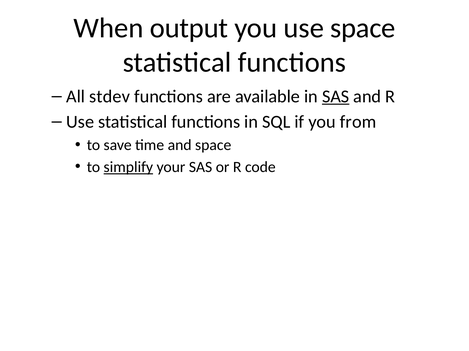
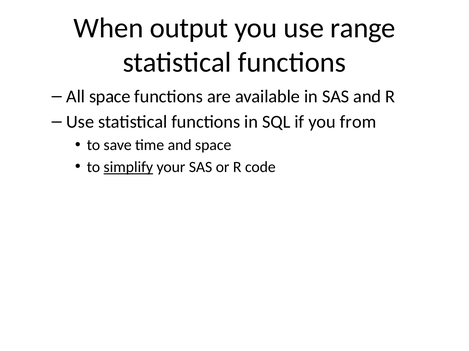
use space: space -> range
All stdev: stdev -> space
SAS at (336, 97) underline: present -> none
